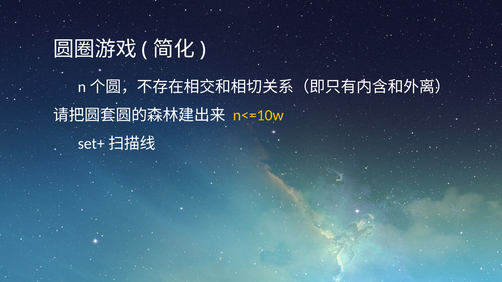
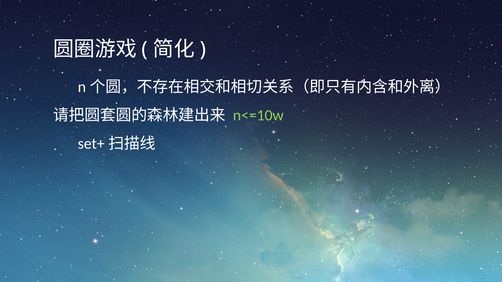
n<=10w colour: yellow -> light green
